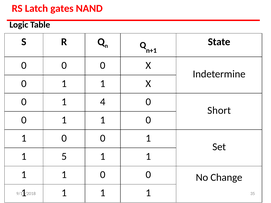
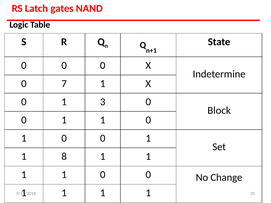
1 at (64, 84): 1 -> 7
4: 4 -> 3
Short: Short -> Block
5: 5 -> 8
